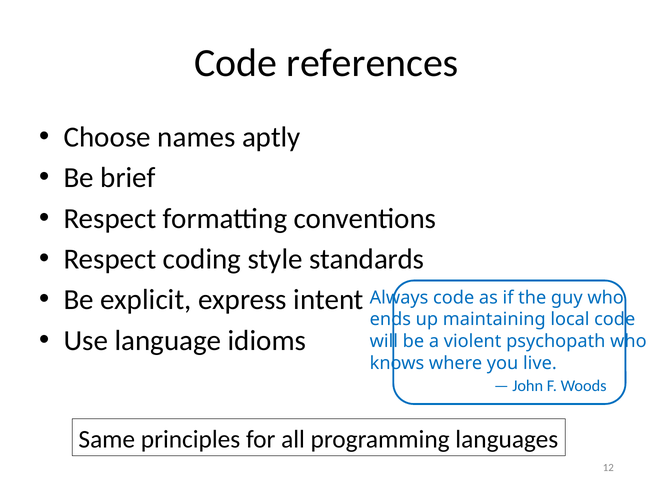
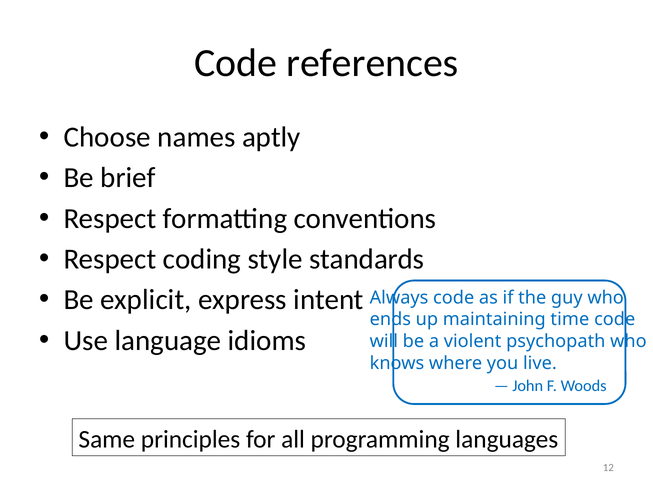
local: local -> time
